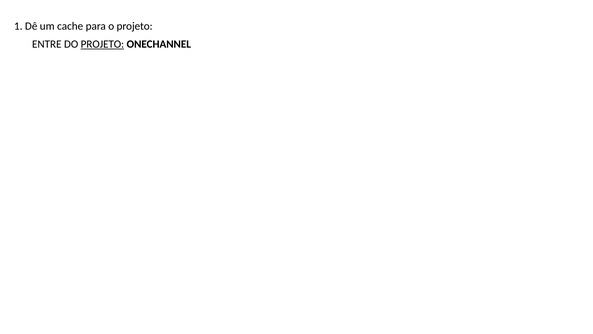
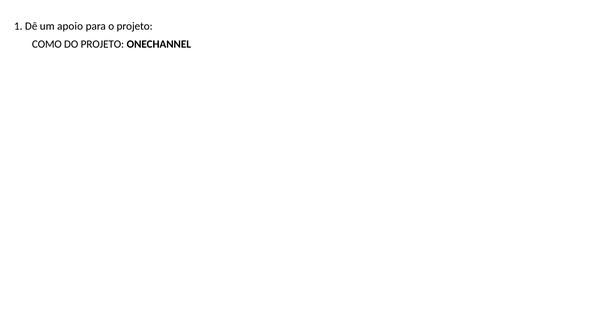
cache: cache -> apoio
ENTRE: ENTRE -> COMO
PROJETO at (102, 44) underline: present -> none
